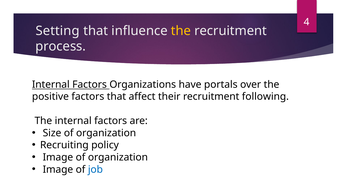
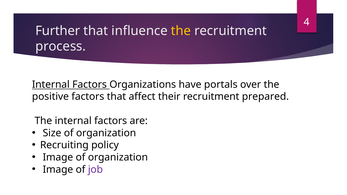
Setting: Setting -> Further
following: following -> prepared
job colour: blue -> purple
